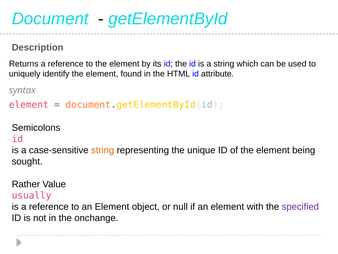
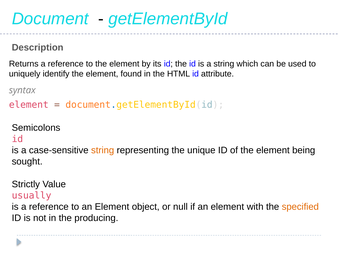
Rather: Rather -> Strictly
specified colour: purple -> orange
onchange: onchange -> producing
